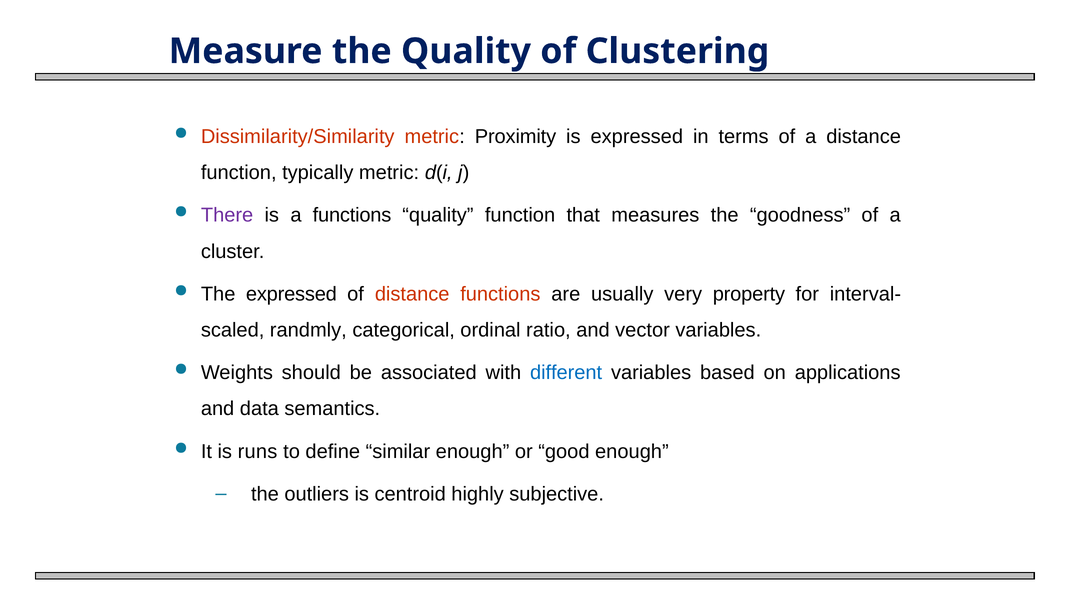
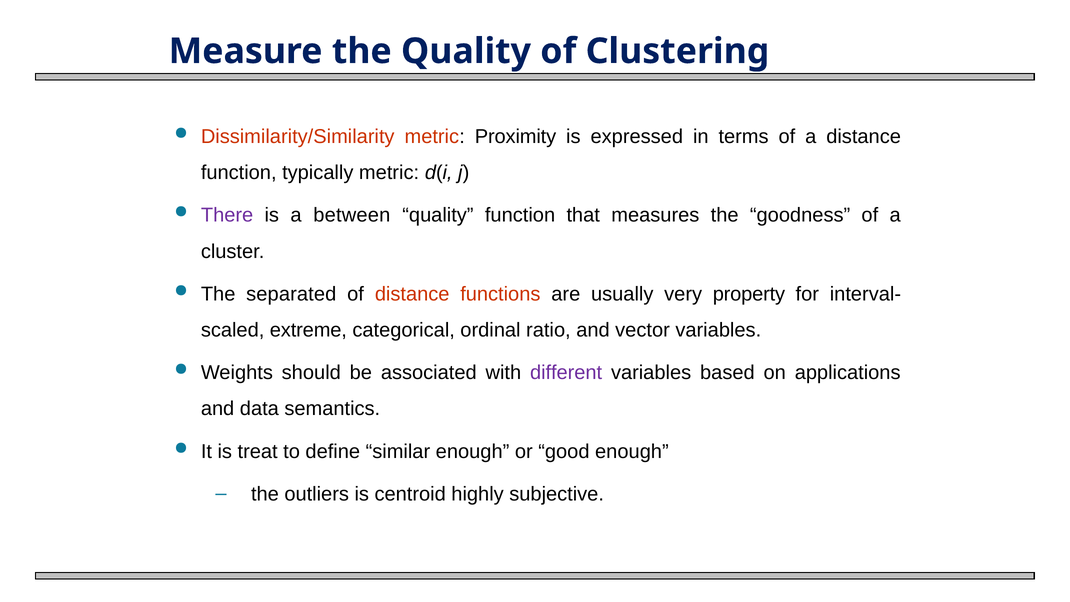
a functions: functions -> between
The expressed: expressed -> separated
randmly: randmly -> extreme
different colour: blue -> purple
runs: runs -> treat
